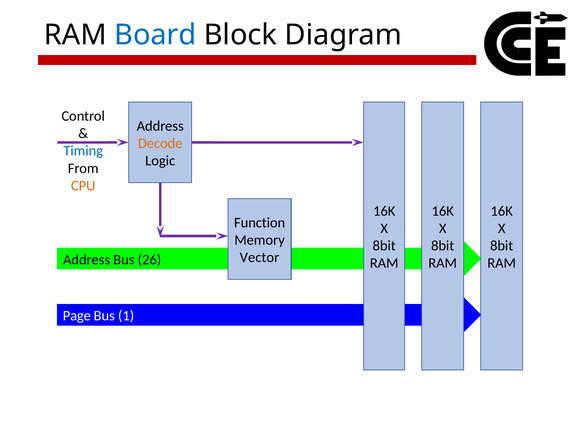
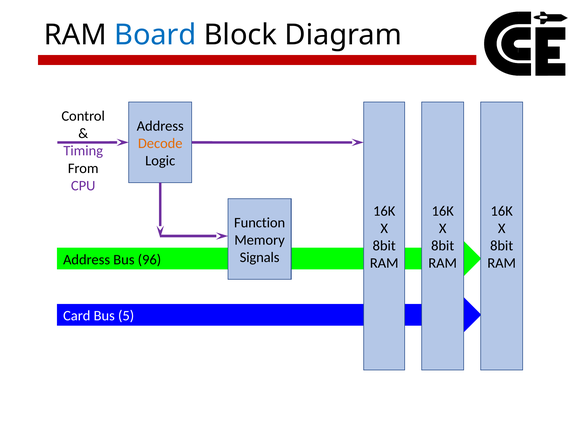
Timing colour: blue -> purple
CPU colour: orange -> purple
Vector: Vector -> Signals
26: 26 -> 96
Page: Page -> Card
1: 1 -> 5
